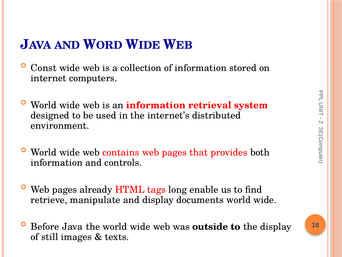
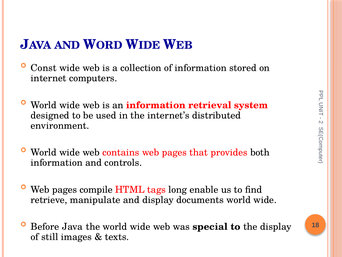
already: already -> compile
outside: outside -> special
